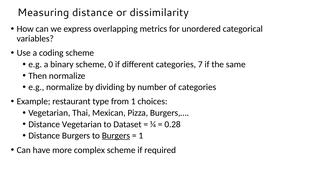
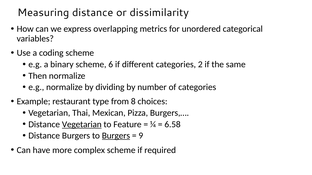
0: 0 -> 6
7: 7 -> 2
from 1: 1 -> 8
Vegetarian at (82, 125) underline: none -> present
Dataset: Dataset -> Feature
0.28: 0.28 -> 6.58
1 at (141, 136): 1 -> 9
